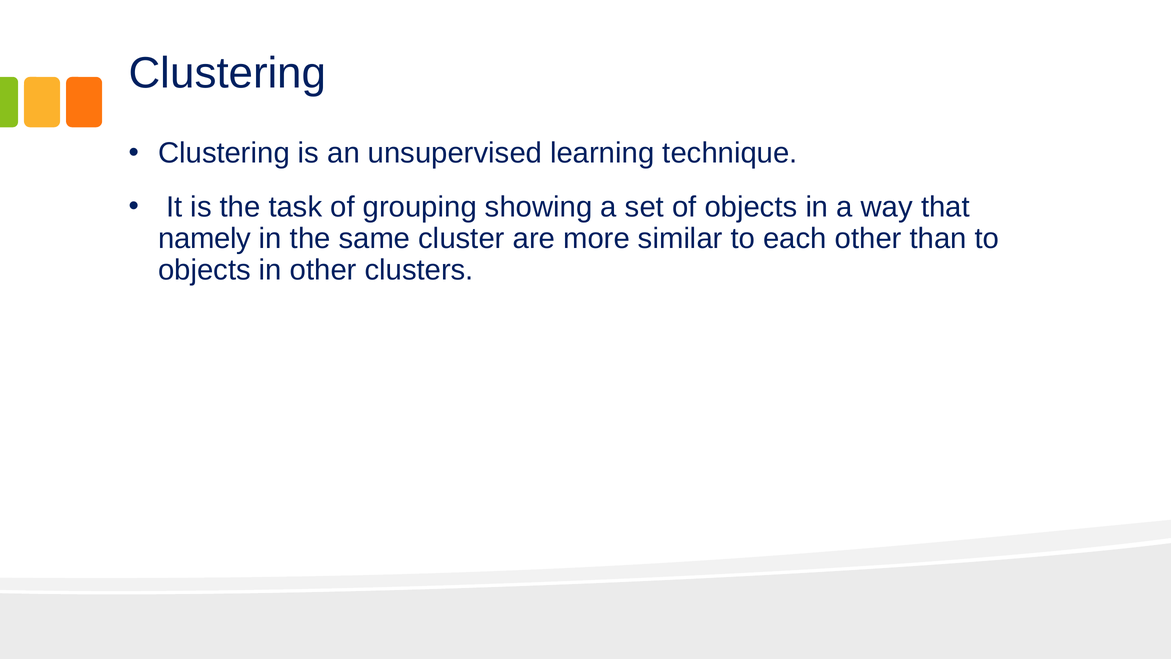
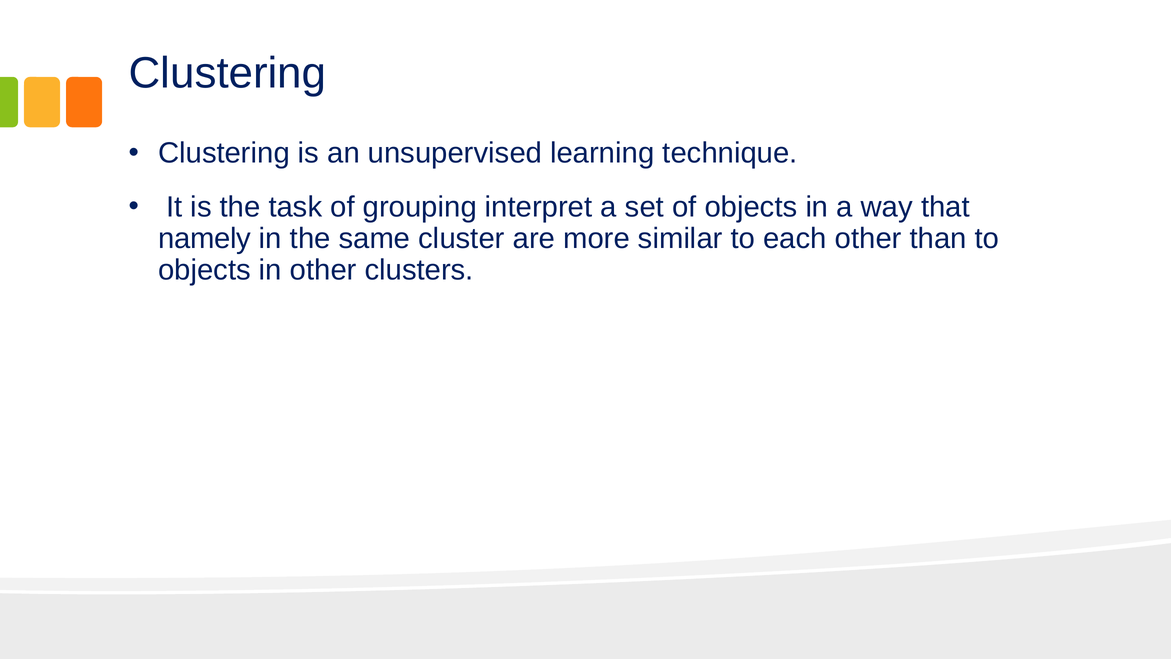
showing: showing -> interpret
